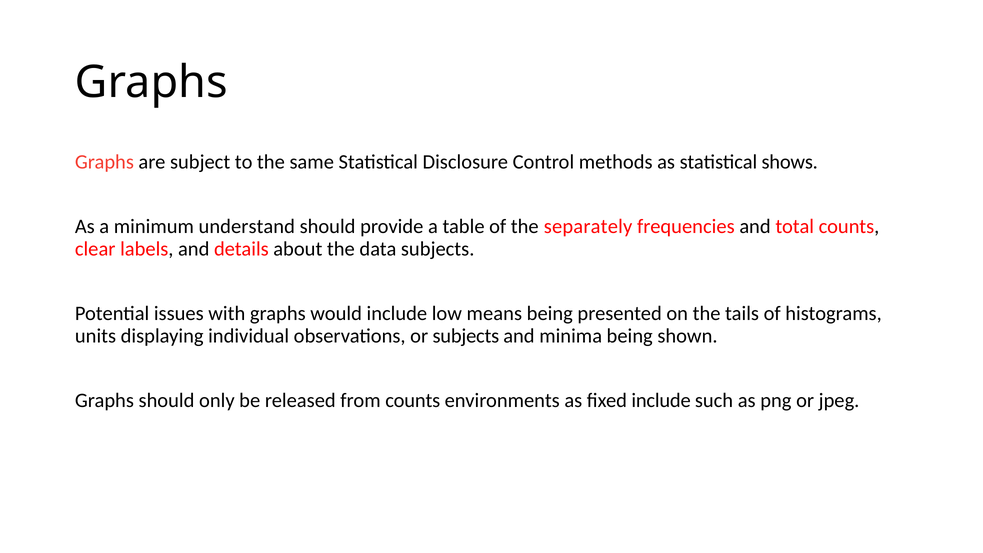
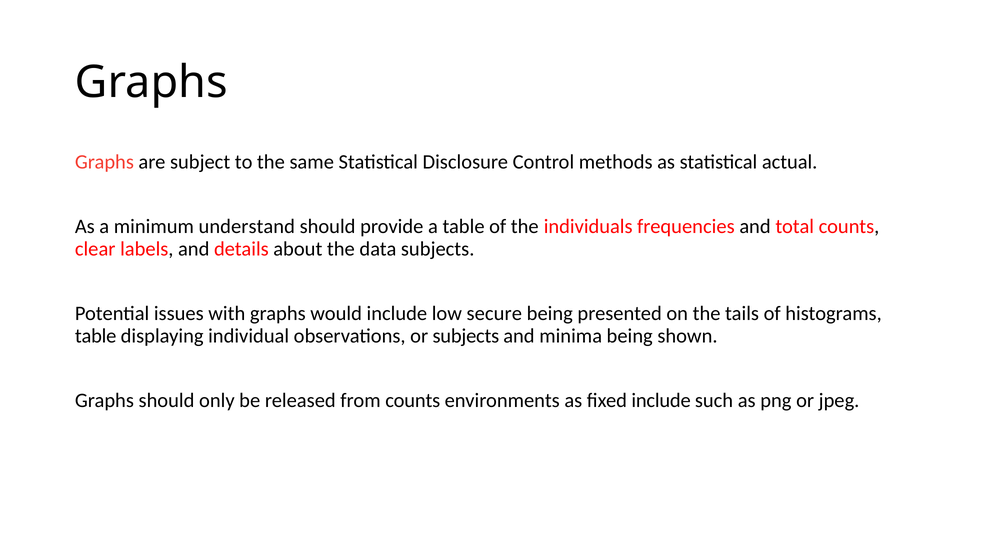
shows: shows -> actual
separately: separately -> individuals
means: means -> secure
units at (96, 336): units -> table
